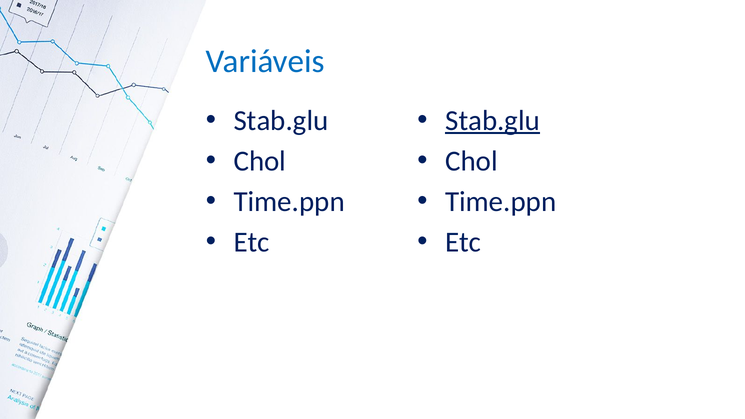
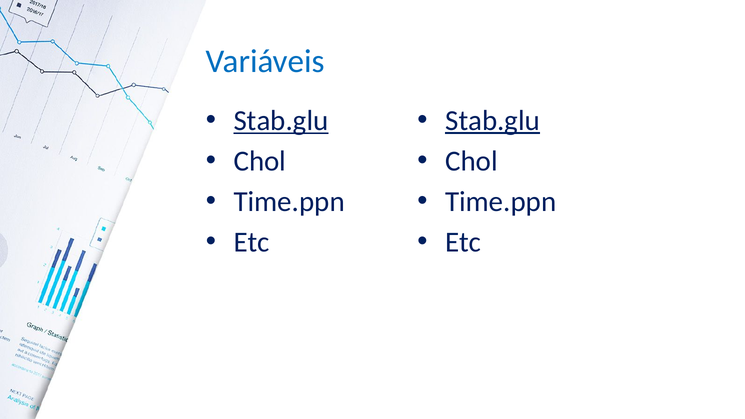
Stab.glu at (281, 121) underline: none -> present
